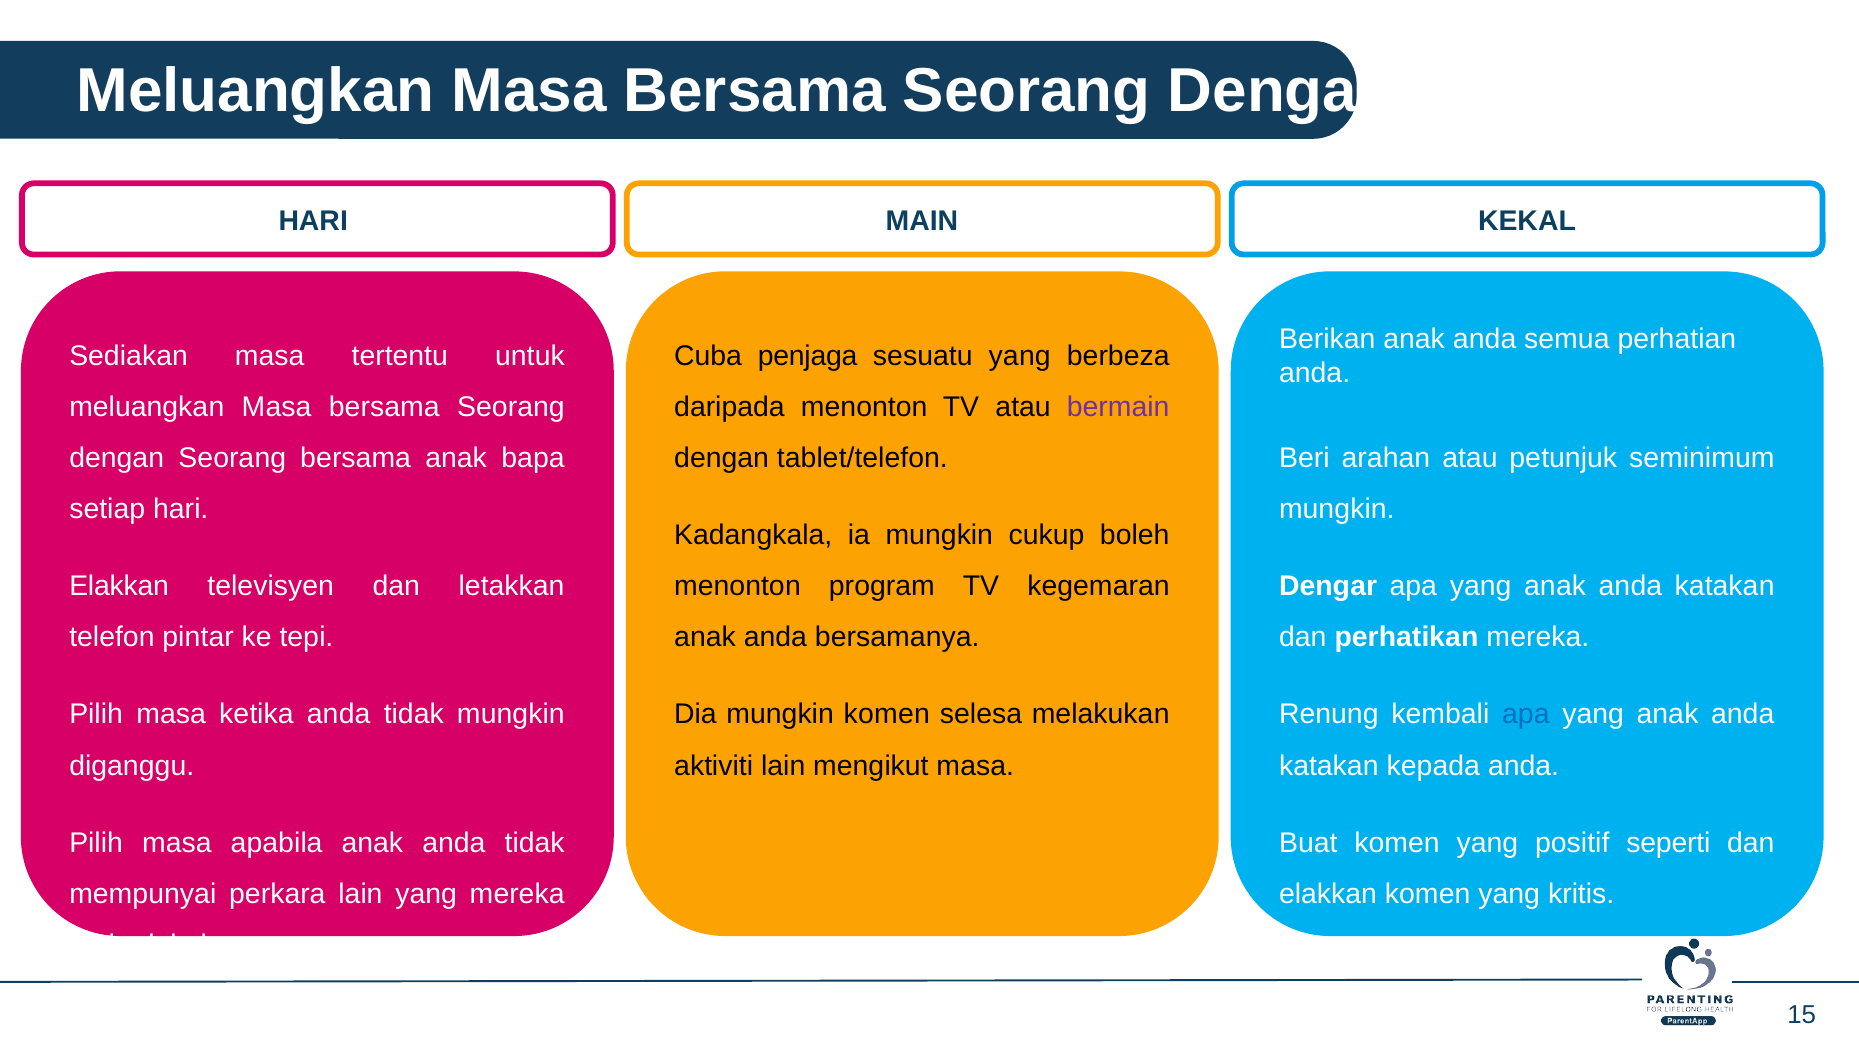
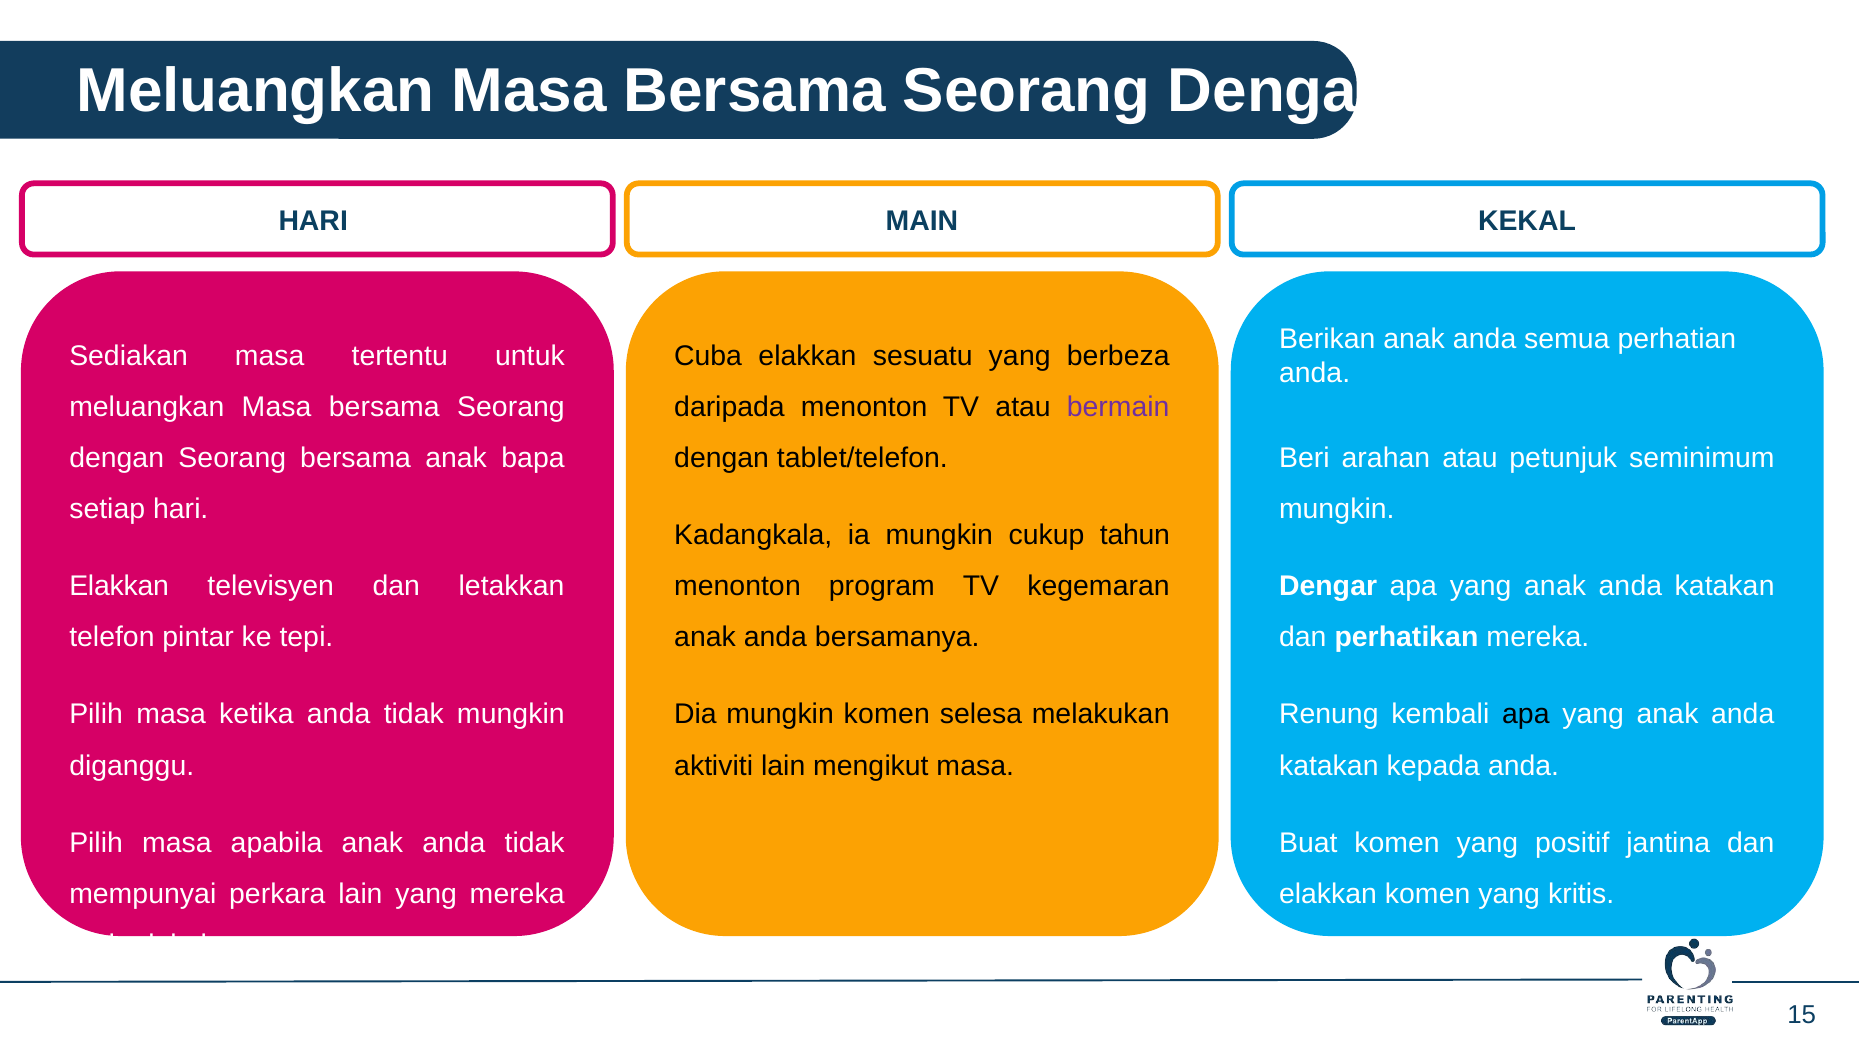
Cuba penjaga: penjaga -> elakkan
boleh: boleh -> tahun
apa at (1526, 714) colour: blue -> black
seperti: seperti -> jantina
